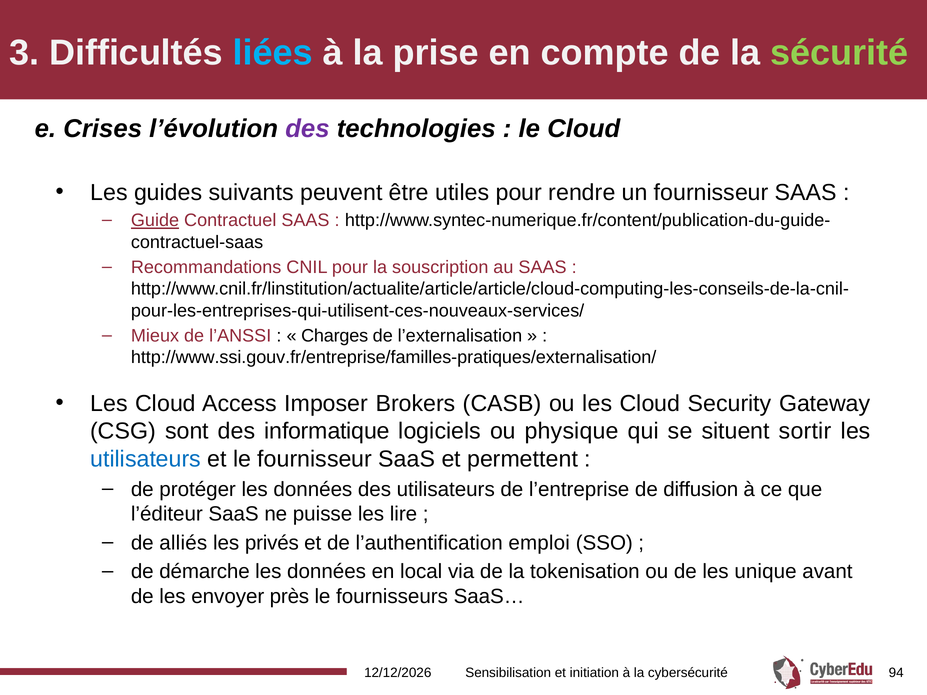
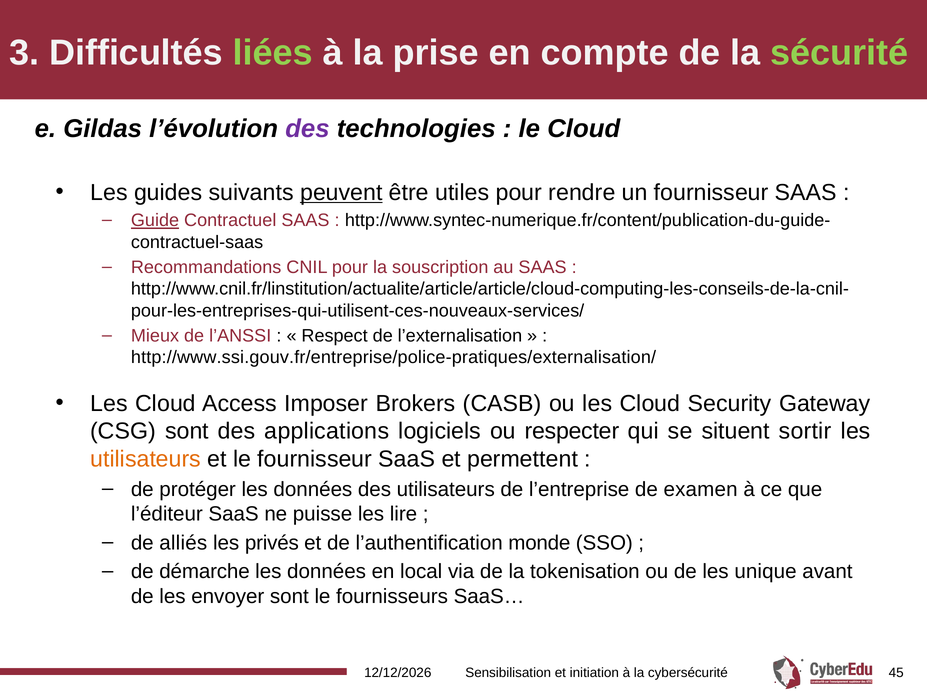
liées colour: light blue -> light green
Crises: Crises -> Gildas
peuvent underline: none -> present
Charges: Charges -> Respect
http://www.ssi.gouv.fr/entreprise/familles-pratiques/externalisation/: http://www.ssi.gouv.fr/entreprise/familles-pratiques/externalisation/ -> http://www.ssi.gouv.fr/entreprise/police-pratiques/externalisation/
informatique: informatique -> applications
physique: physique -> respecter
utilisateurs at (146, 459) colour: blue -> orange
diffusion: diffusion -> examen
emploi: emploi -> monde
envoyer près: près -> sont
94: 94 -> 45
